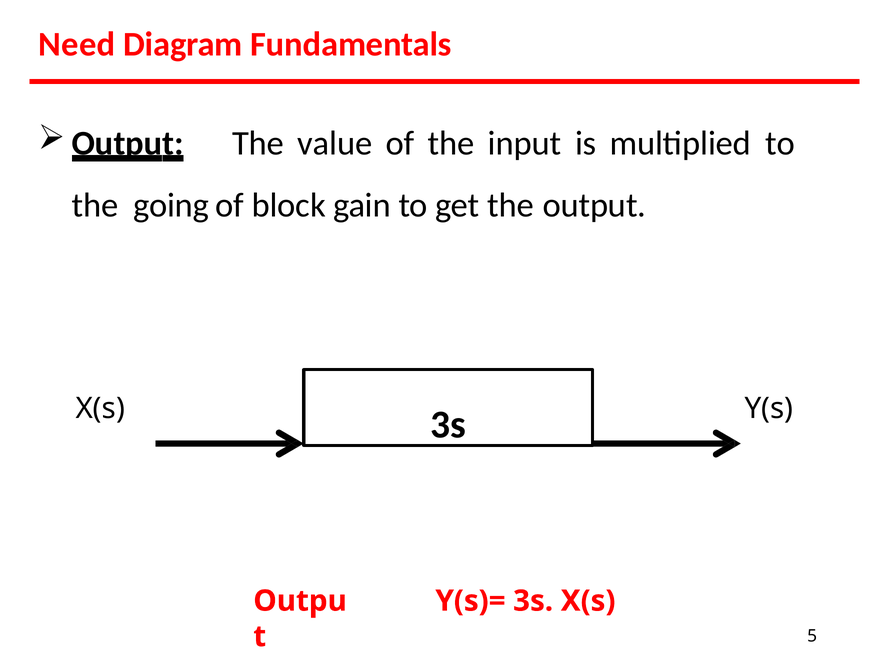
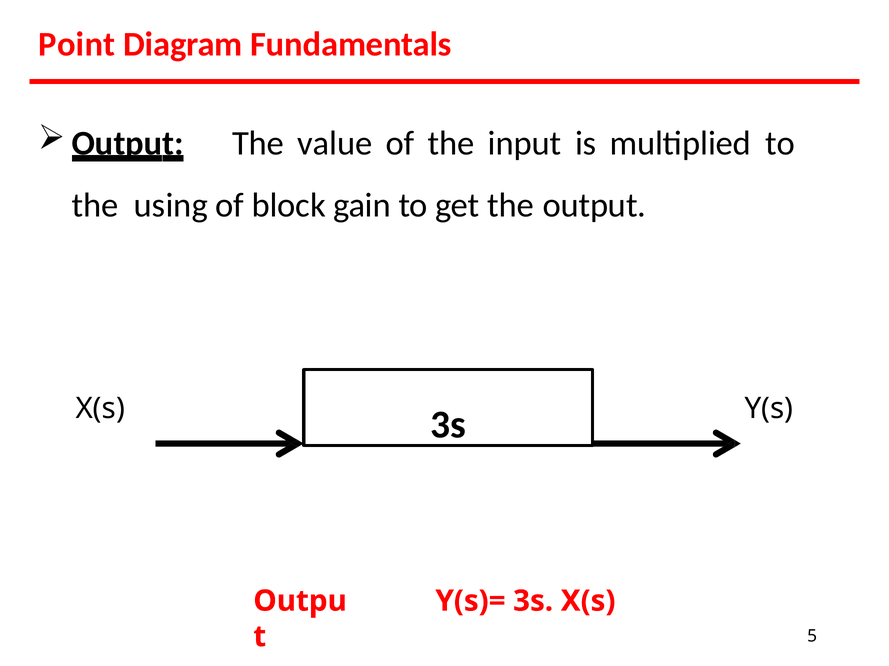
Need: Need -> Point
going: going -> using
